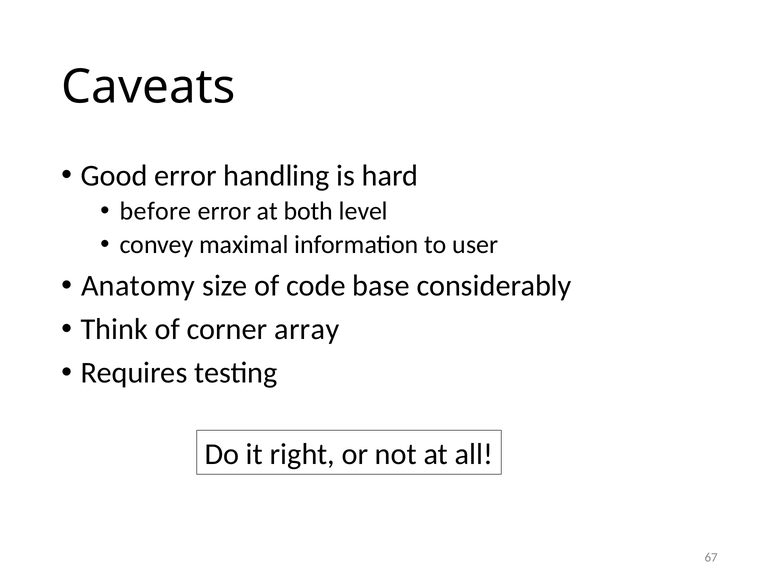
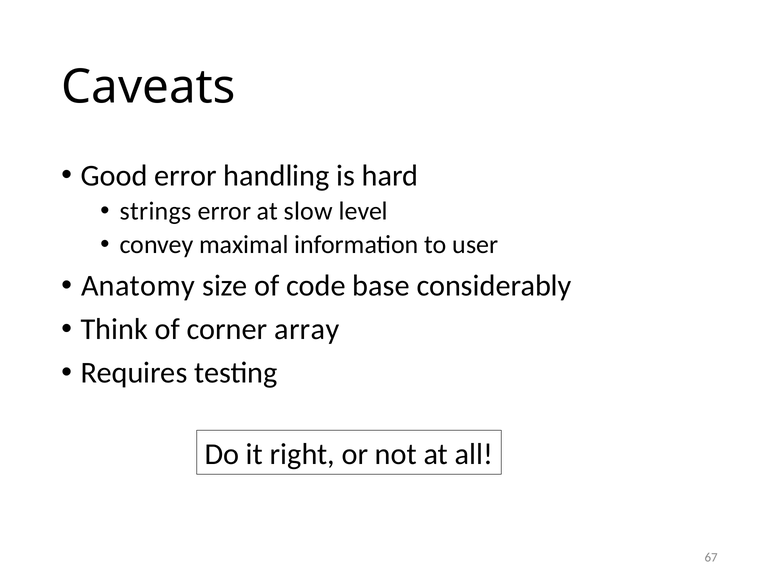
before: before -> strings
both: both -> slow
